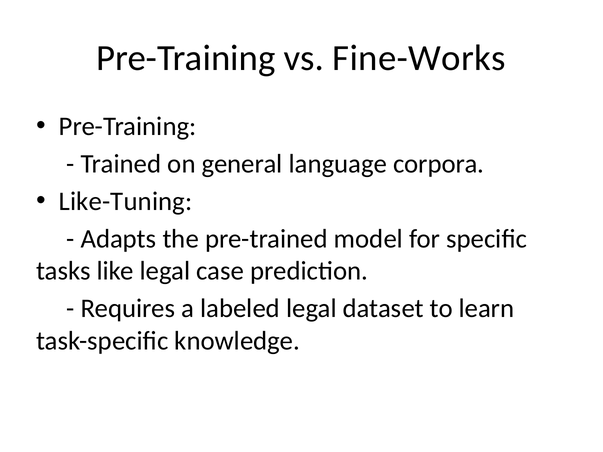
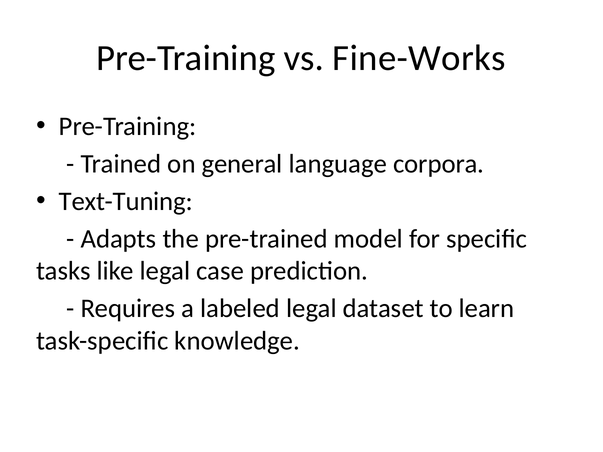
Like-Tuning: Like-Tuning -> Text-Tuning
